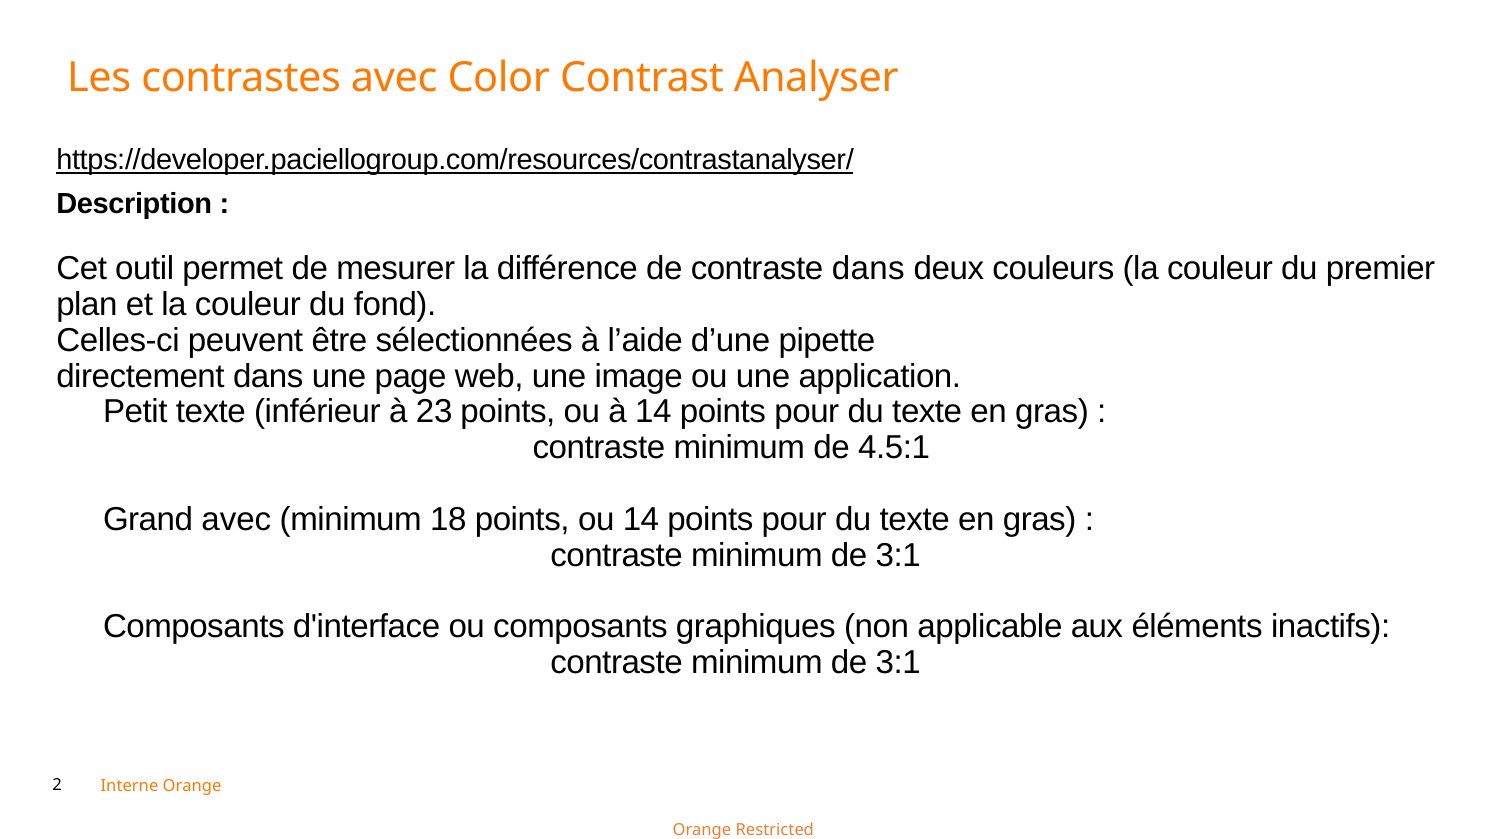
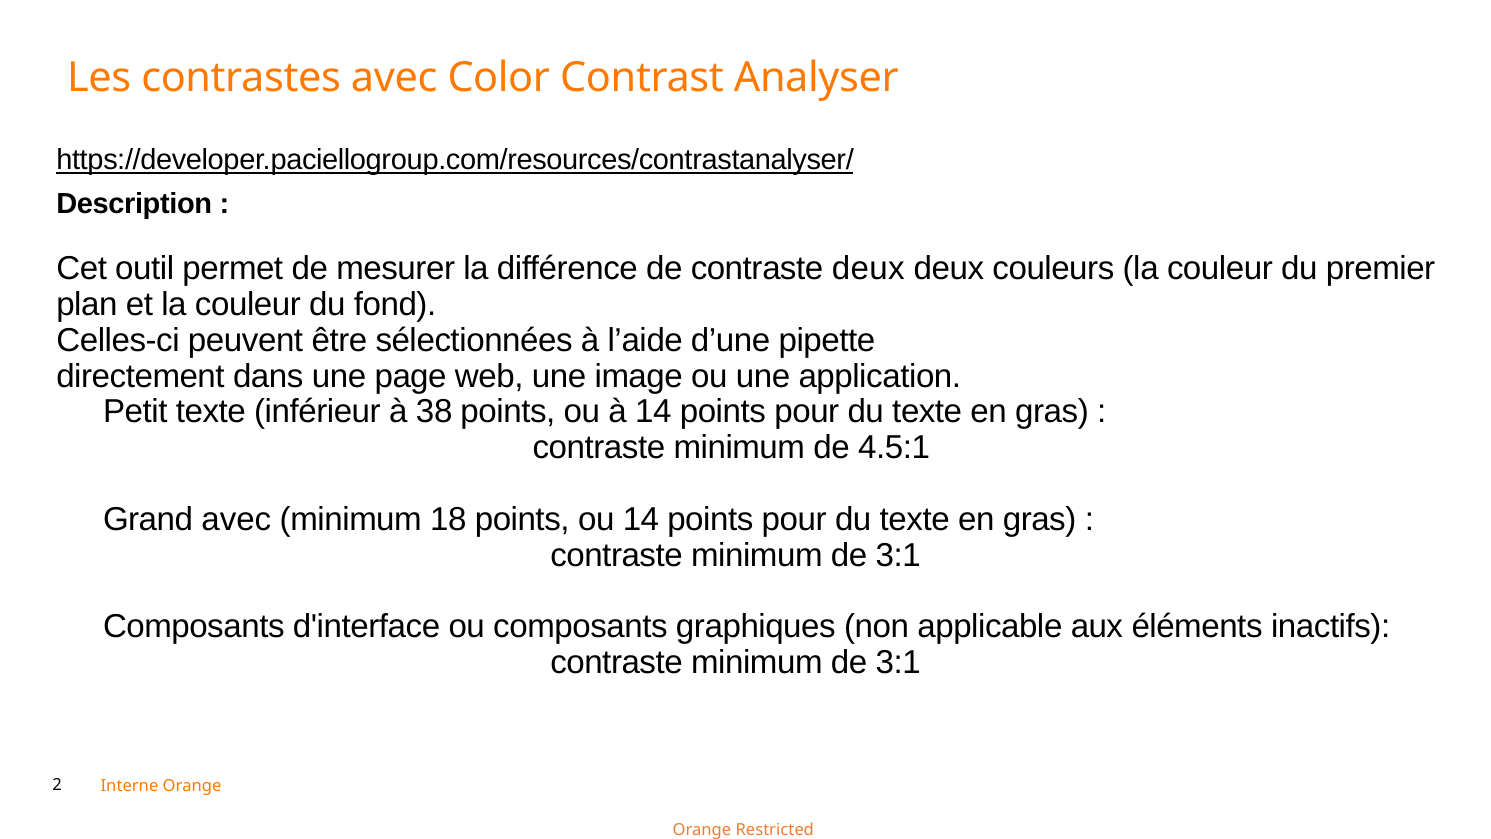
contraste dans: dans -> deux
23: 23 -> 38
